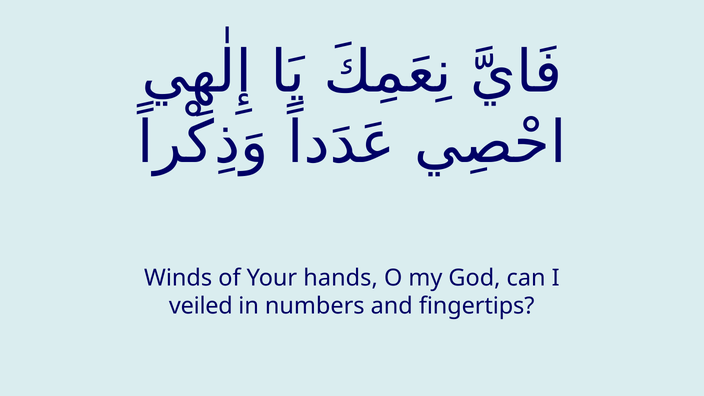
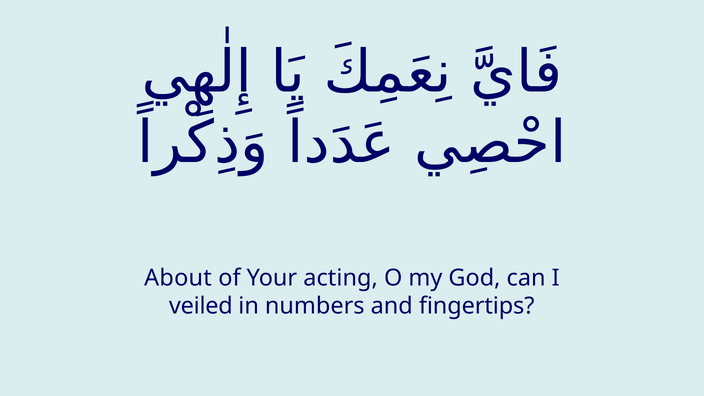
Winds: Winds -> About
hands: hands -> acting
